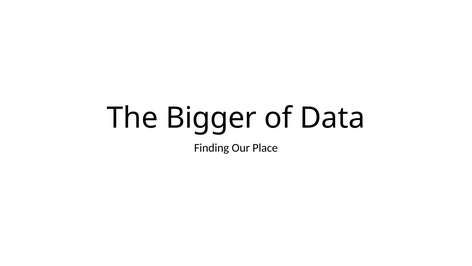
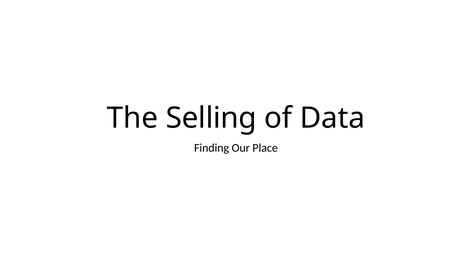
Bigger: Bigger -> Selling
